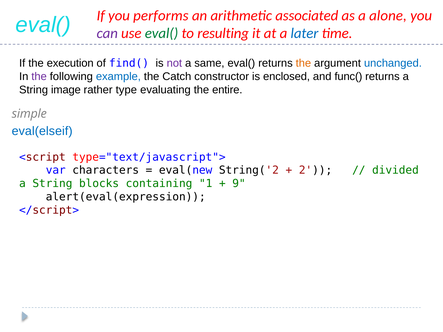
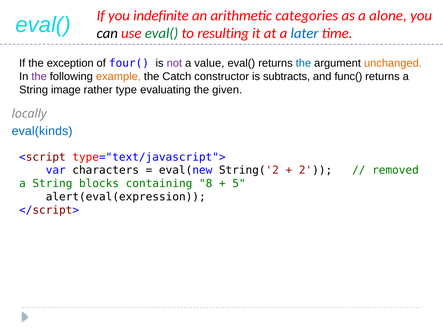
performs: performs -> indefinite
associated: associated -> categories
can colour: purple -> black
execution: execution -> exception
find(: find( -> four(
same: same -> value
the at (303, 63) colour: orange -> blue
unchanged colour: blue -> orange
example colour: blue -> orange
enclosed: enclosed -> subtracts
entire: entire -> given
simple: simple -> locally
eval(elseif: eval(elseif -> eval(kinds
divided: divided -> removed
1: 1 -> 8
9: 9 -> 5
